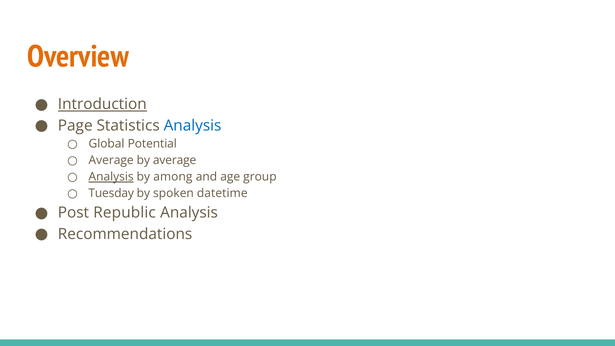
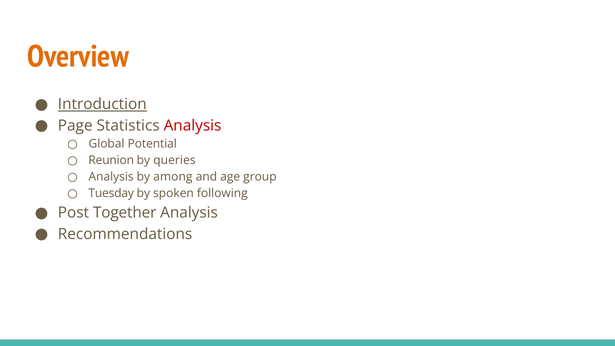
Analysis at (193, 126) colour: blue -> red
Average at (111, 160): Average -> Reunion
by average: average -> queries
Analysis at (111, 177) underline: present -> none
datetime: datetime -> following
Republic: Republic -> Together
